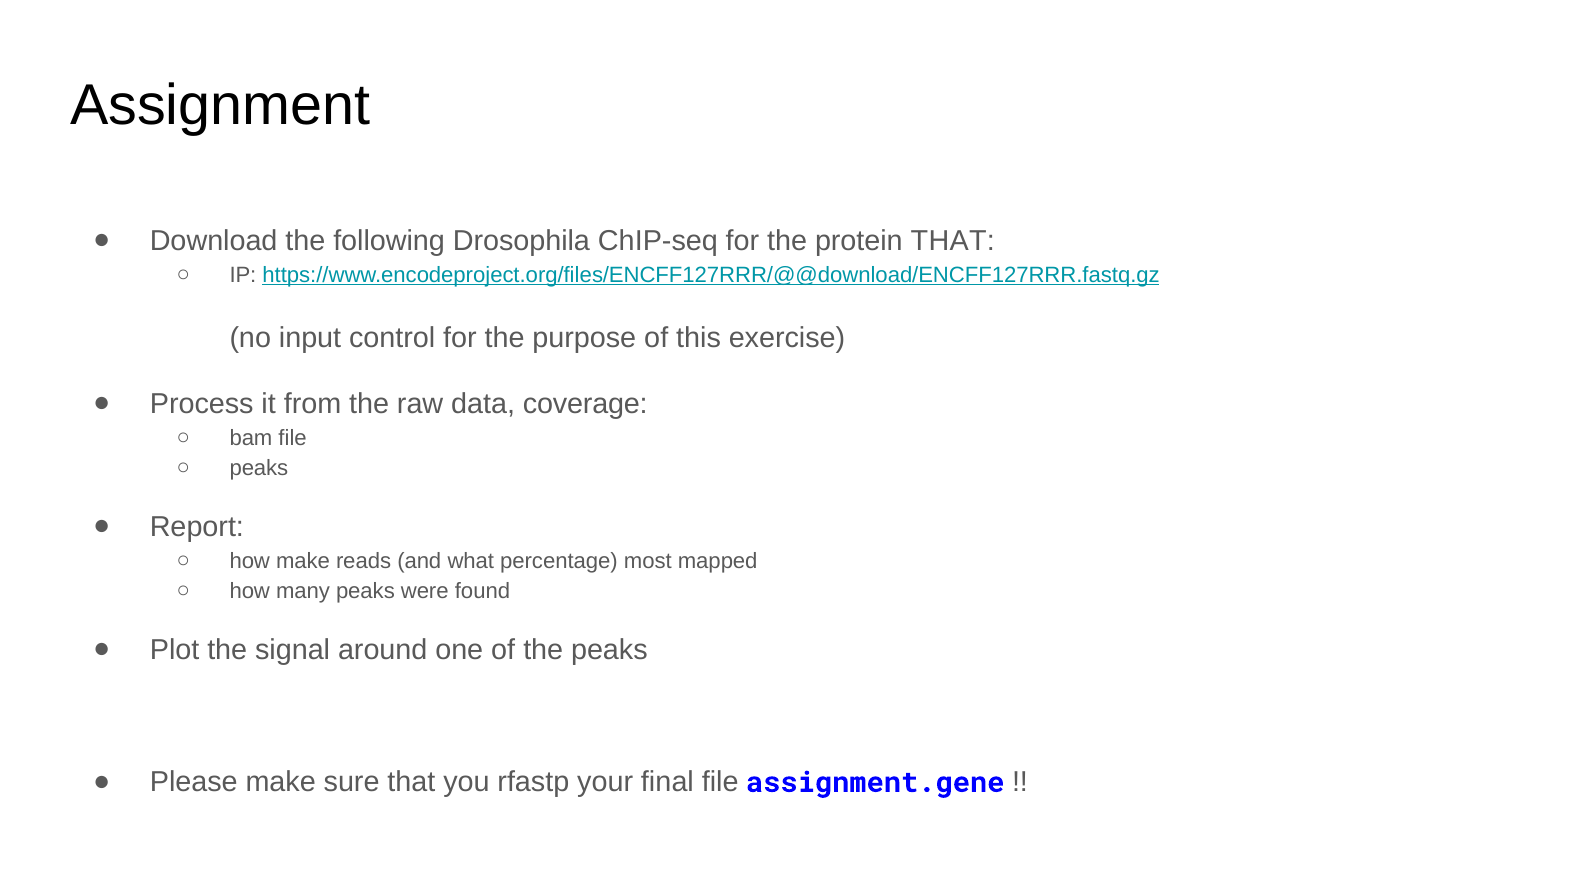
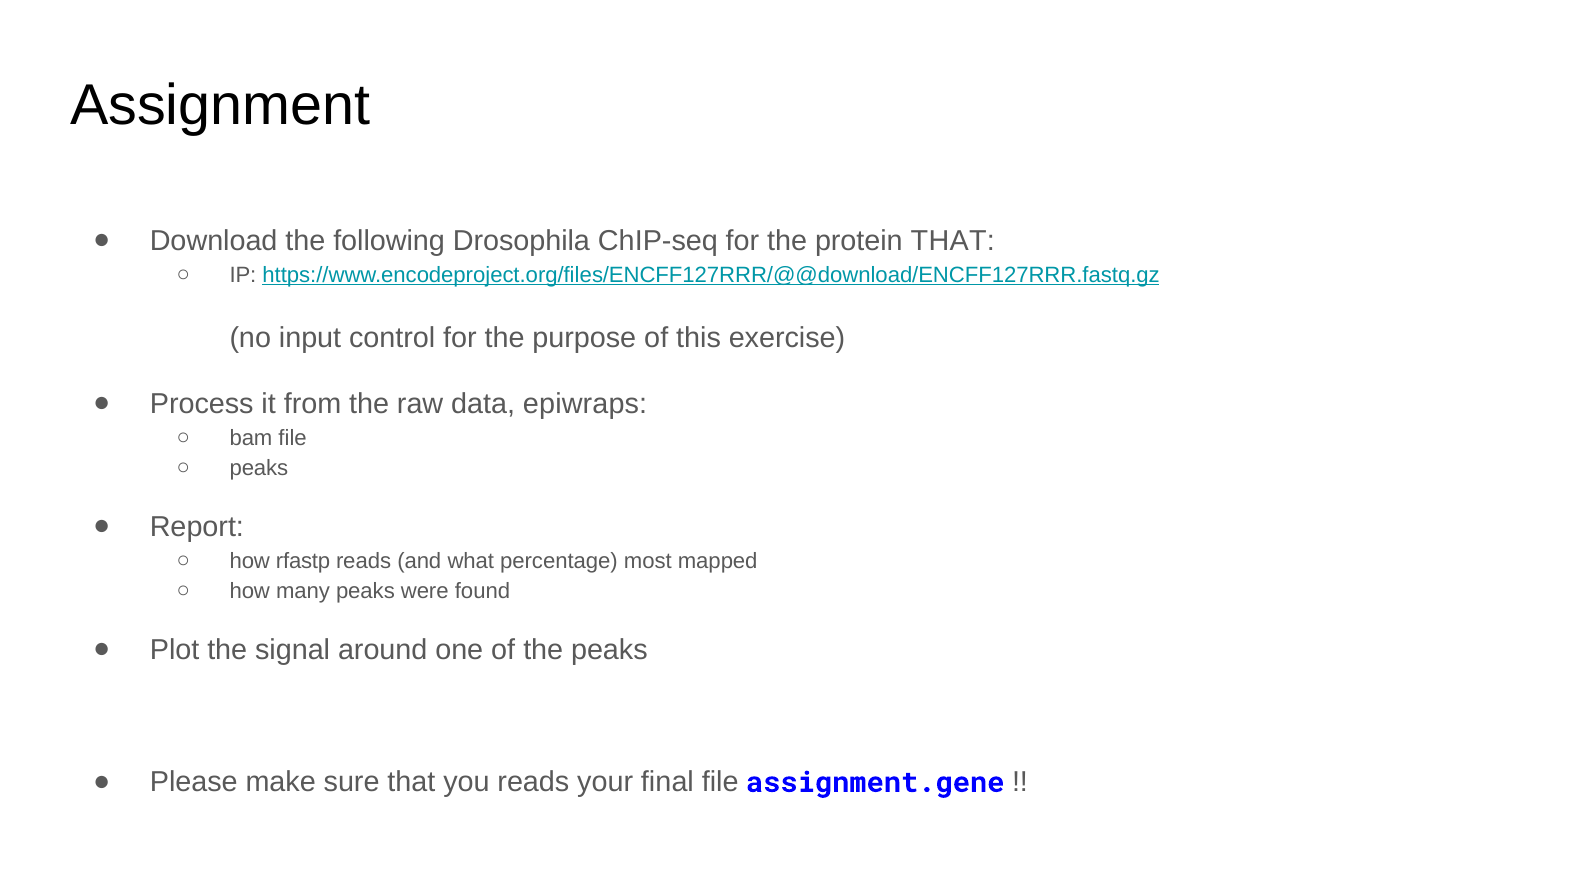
coverage: coverage -> epiwraps
how make: make -> rfastp
you rfastp: rfastp -> reads
